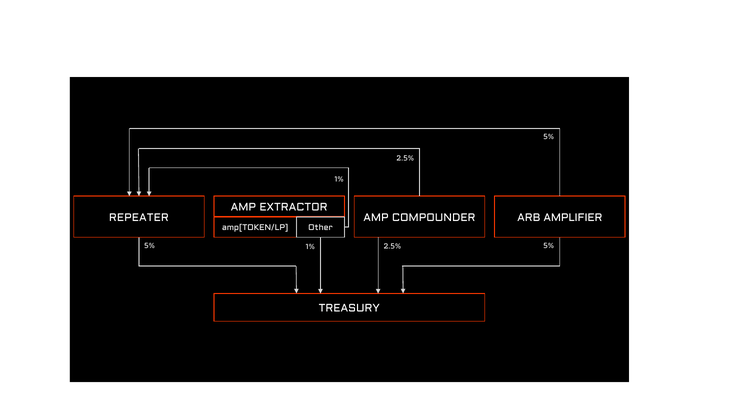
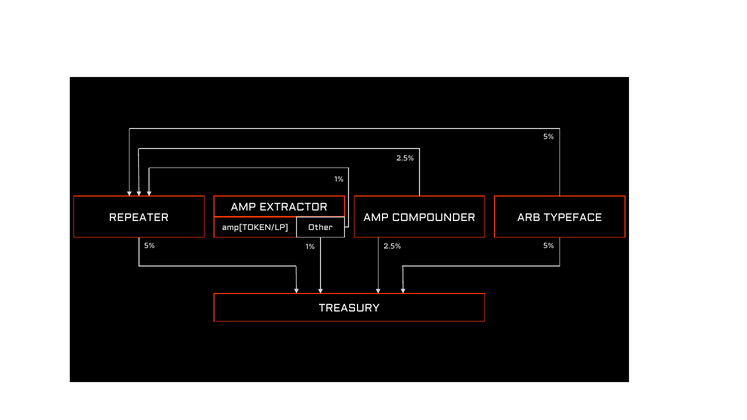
AMPLIFIER: AMPLIFIER -> TYPEFACE
